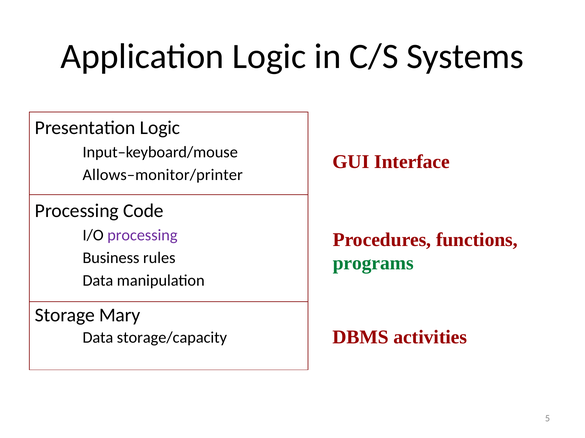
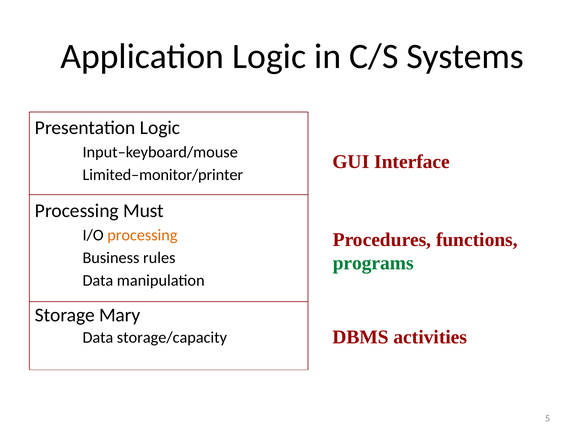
Allows–monitor/printer: Allows–monitor/printer -> Limited–monitor/printer
Code: Code -> Must
processing at (142, 235) colour: purple -> orange
